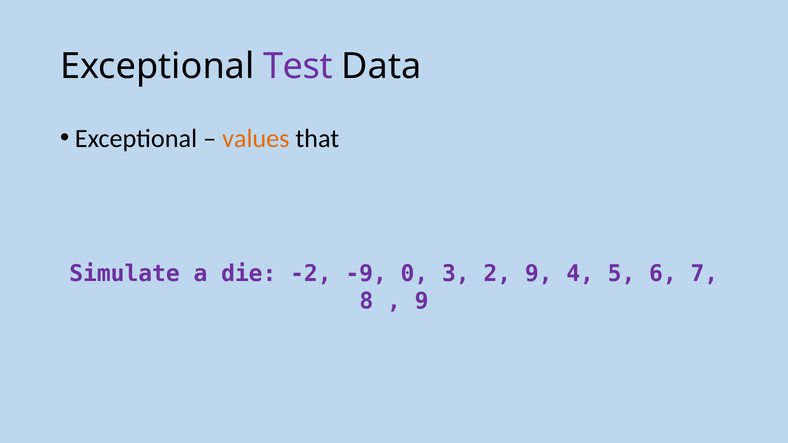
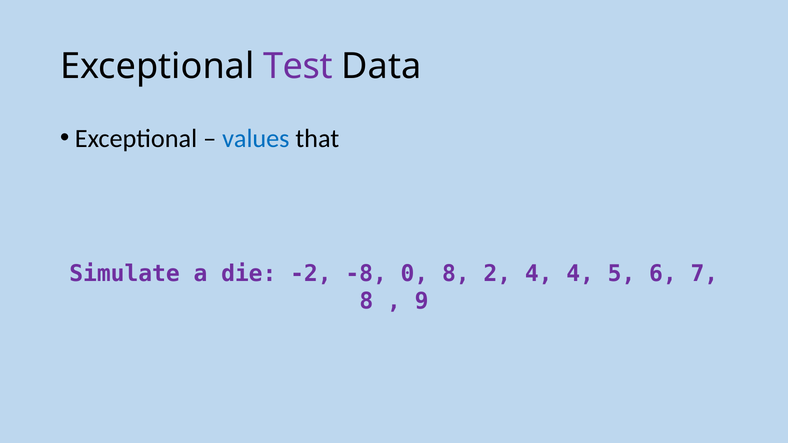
values colour: orange -> blue
-9: -9 -> -8
0 3: 3 -> 8
2 9: 9 -> 4
